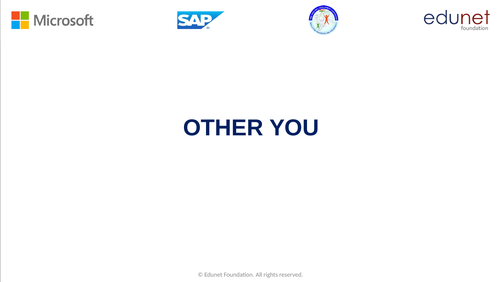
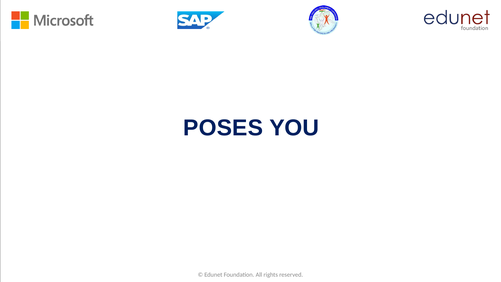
OTHER: OTHER -> POSES
